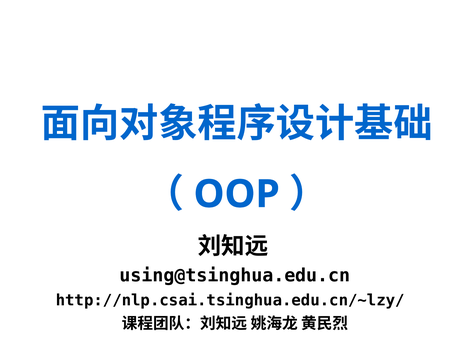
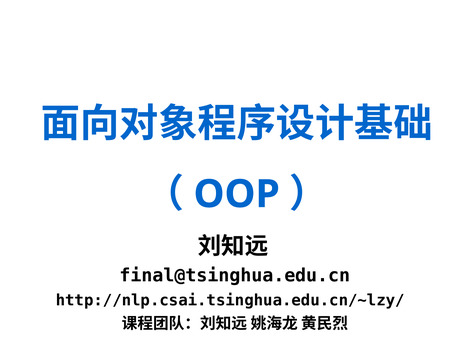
using@tsinghua.edu.cn: using@tsinghua.edu.cn -> final@tsinghua.edu.cn
